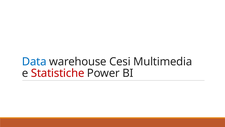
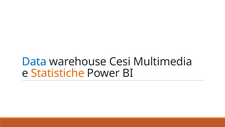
Statistiche colour: red -> orange
